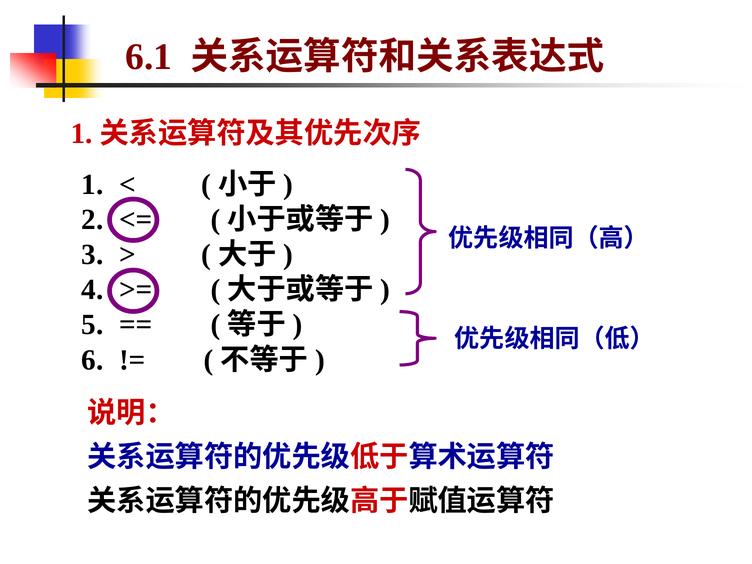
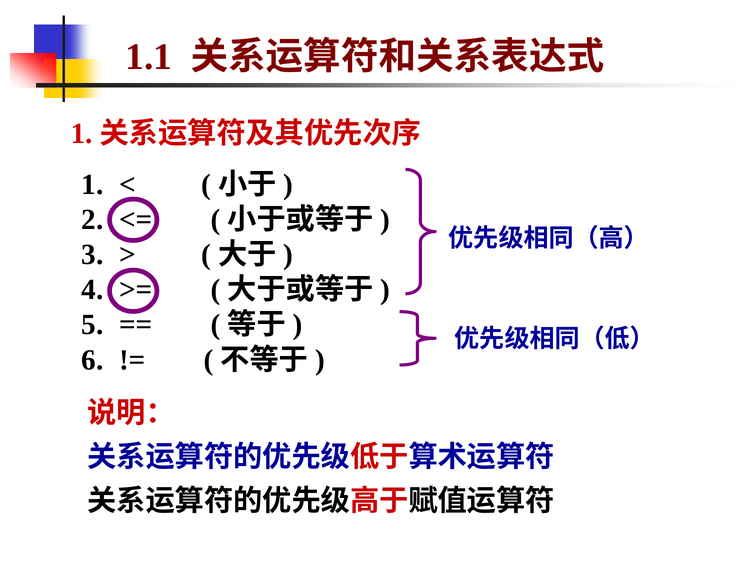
6.1: 6.1 -> 1.1
